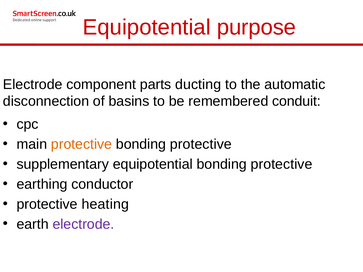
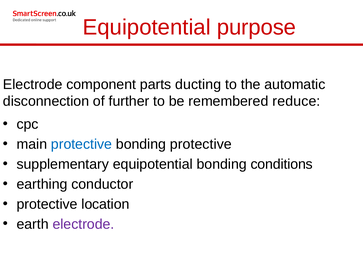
basins: basins -> further
conduit: conduit -> reduce
protective at (82, 144) colour: orange -> blue
equipotential bonding protective: protective -> conditions
heating: heating -> location
